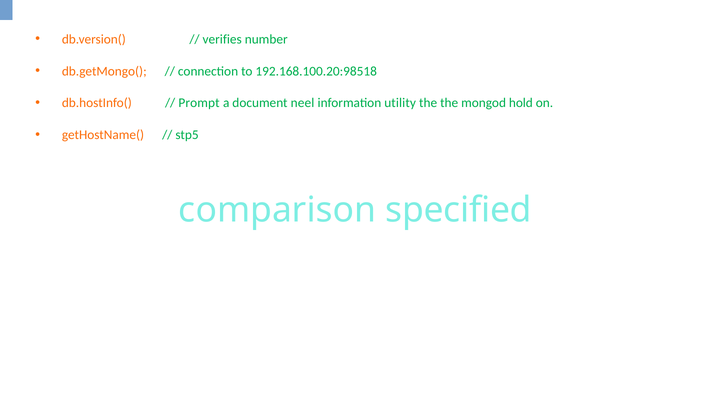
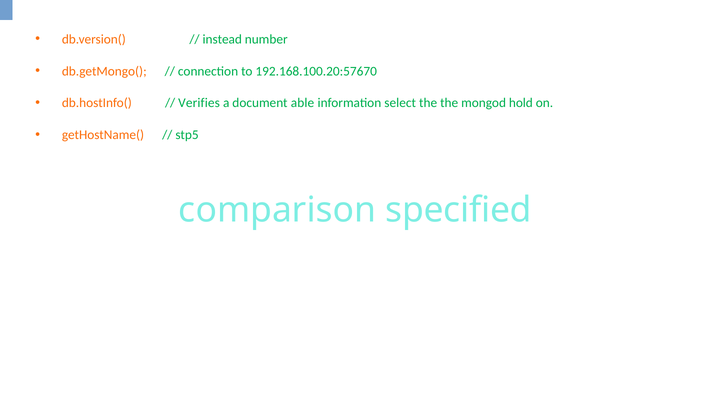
verifies: verifies -> instead
192.168.100.20:98518: 192.168.100.20:98518 -> 192.168.100.20:57670
Prompt: Prompt -> Verifies
neel: neel -> able
utility: utility -> select
